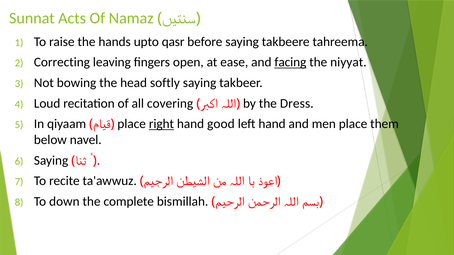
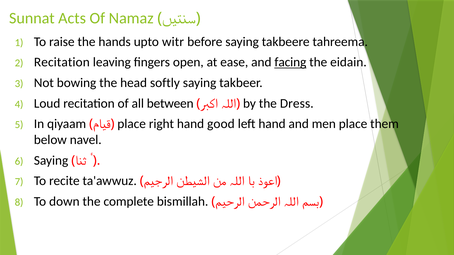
qasr: qasr -> witr
Correcting at (62, 62): Correcting -> Recitation
niyyat: niyyat -> eidain
covering: covering -> between
right underline: present -> none
